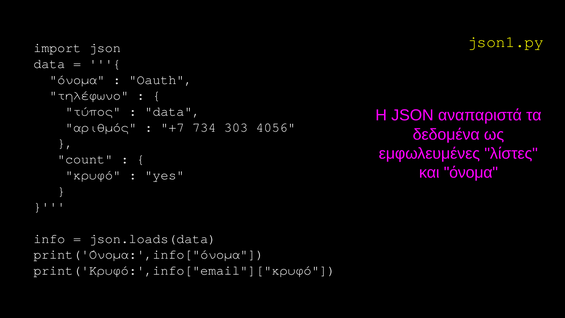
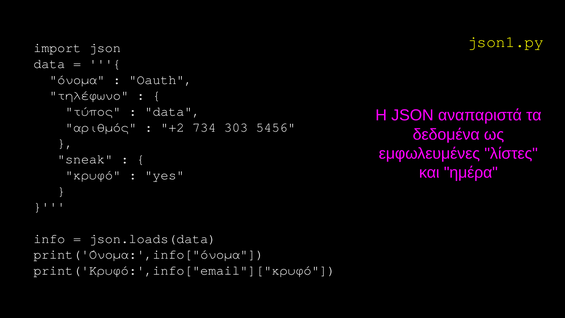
+7: +7 -> +2
4056: 4056 -> 5456
count: count -> sneak
όνομα: όνομα -> ημέρα
